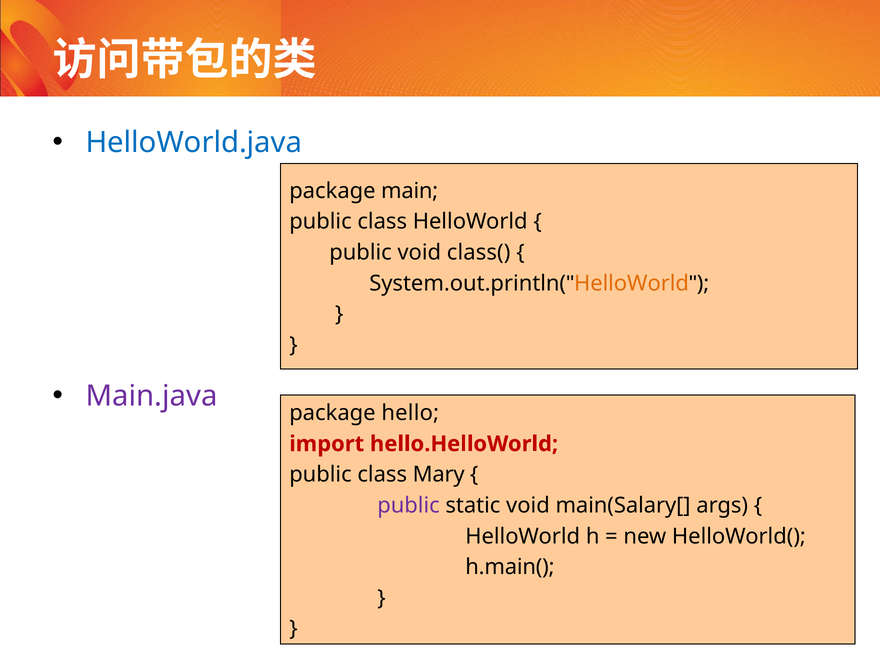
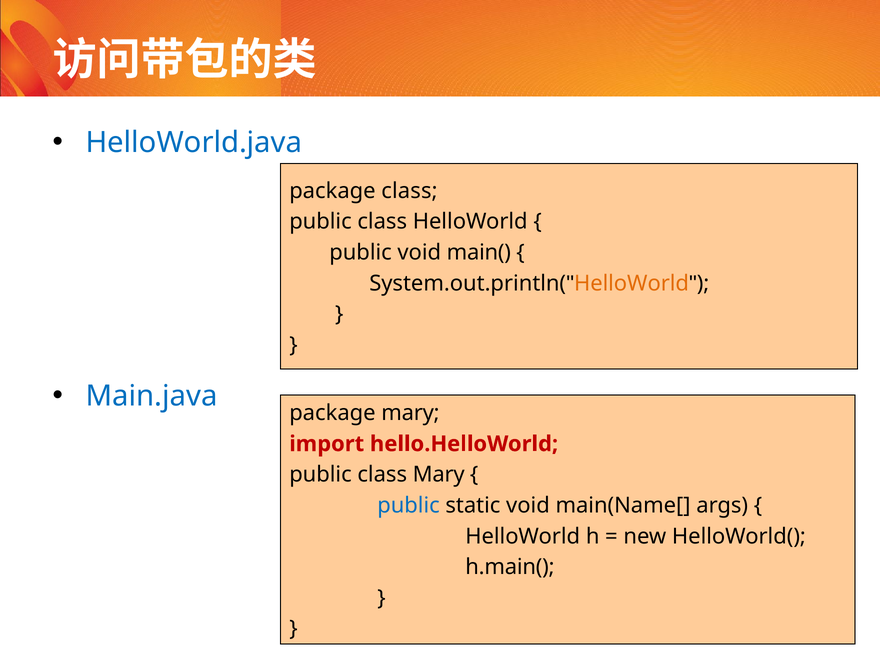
package main: main -> class
class(: class( -> main(
Main.java colour: purple -> blue
package hello: hello -> mary
public at (408, 505) colour: purple -> blue
main(Salary[: main(Salary[ -> main(Name[
